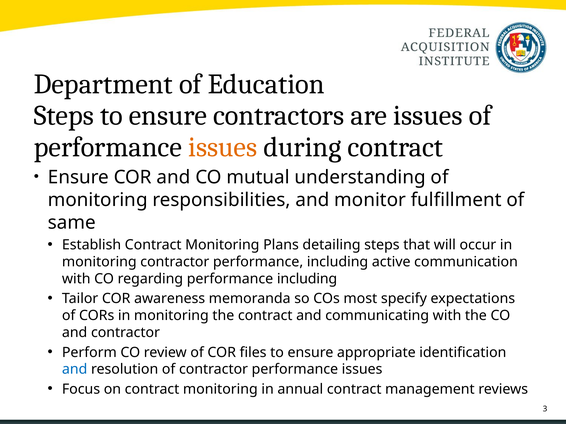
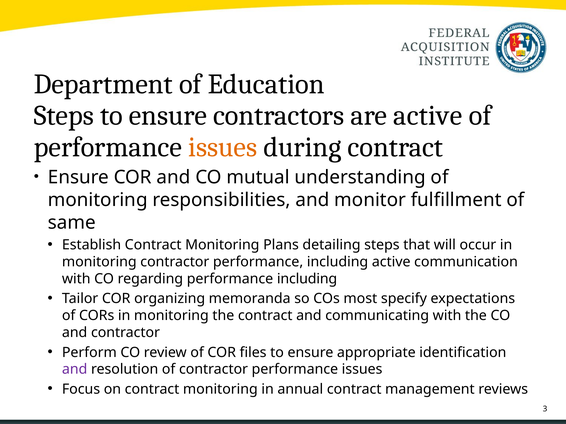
are issues: issues -> active
awareness: awareness -> organizing
and at (75, 370) colour: blue -> purple
